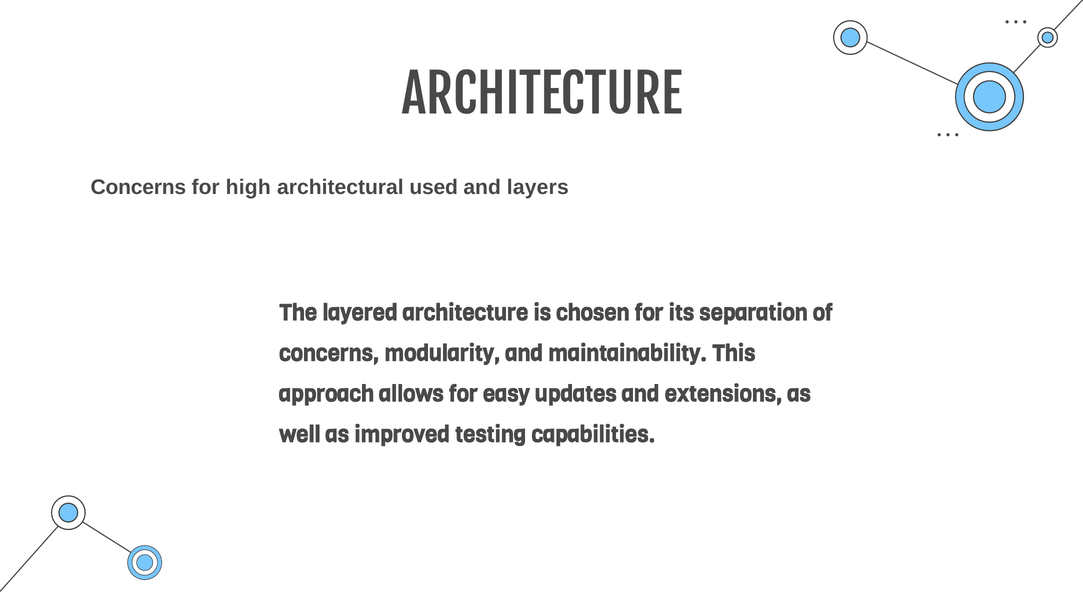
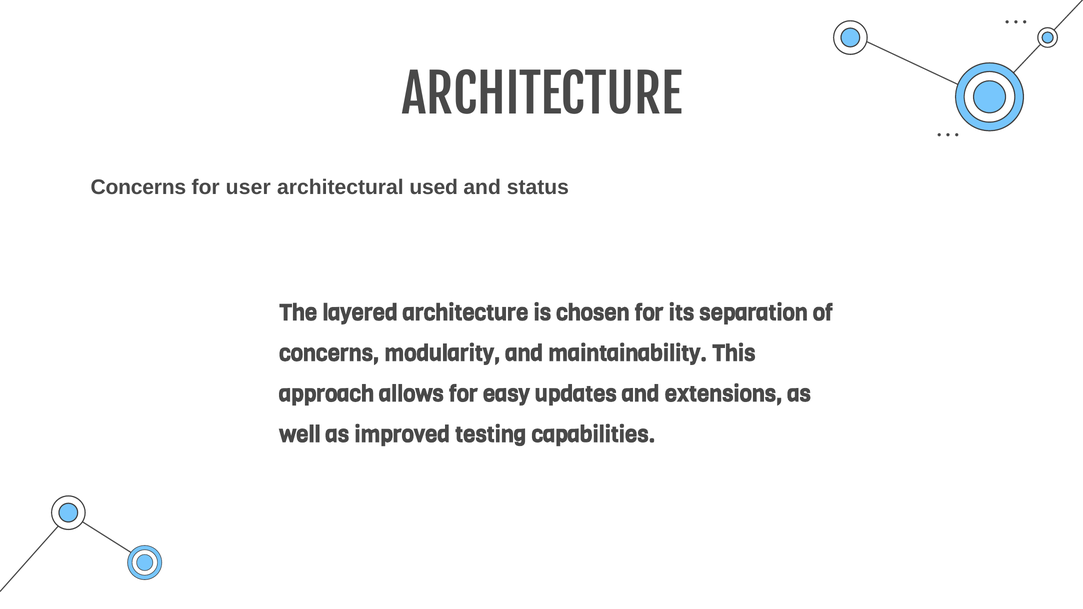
high: high -> user
layers: layers -> status
